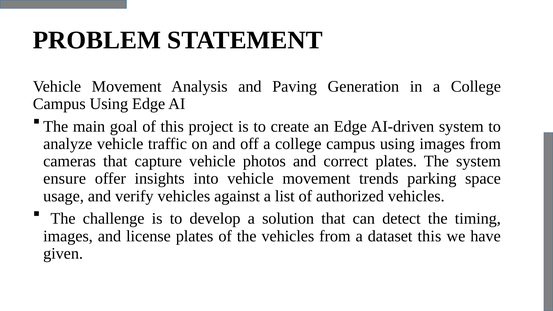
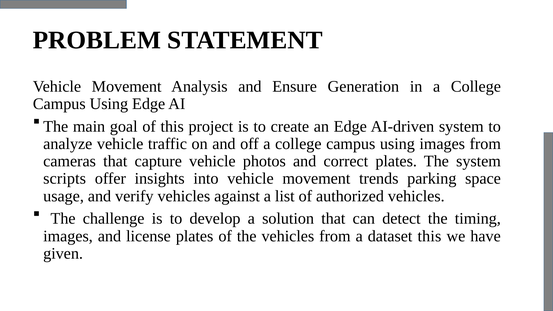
Paving: Paving -> Ensure
ensure: ensure -> scripts
